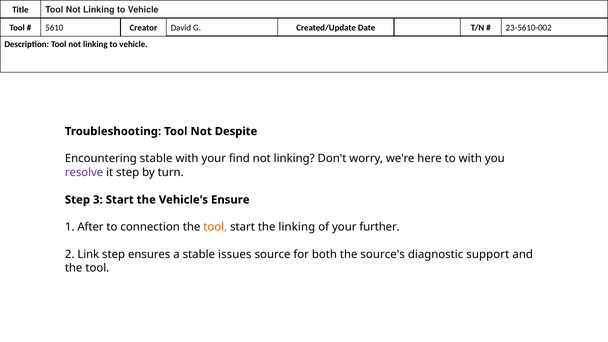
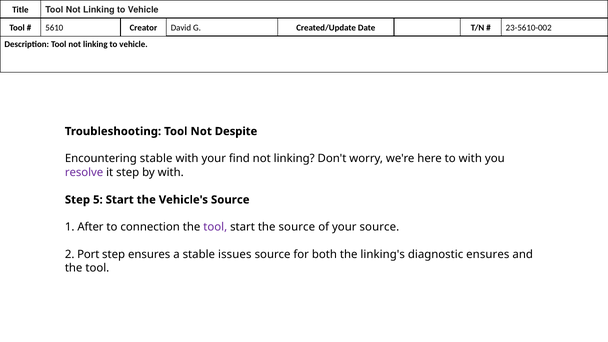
by turn: turn -> with
3: 3 -> 5
Vehicle's Ensure: Ensure -> Source
tool at (215, 227) colour: orange -> purple
the linking: linking -> source
your further: further -> source
Link: Link -> Port
source's: source's -> linking's
diagnostic support: support -> ensures
